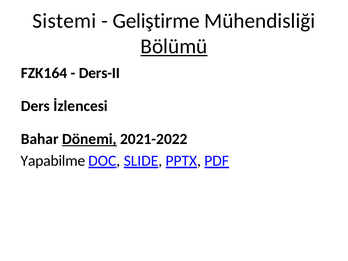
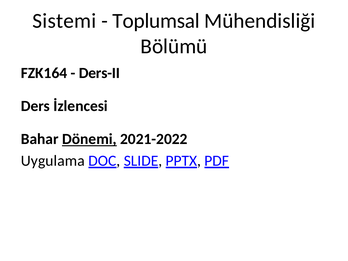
Geliştirme: Geliştirme -> Toplumsal
Bölümü underline: present -> none
Yapabilme: Yapabilme -> Uygulama
